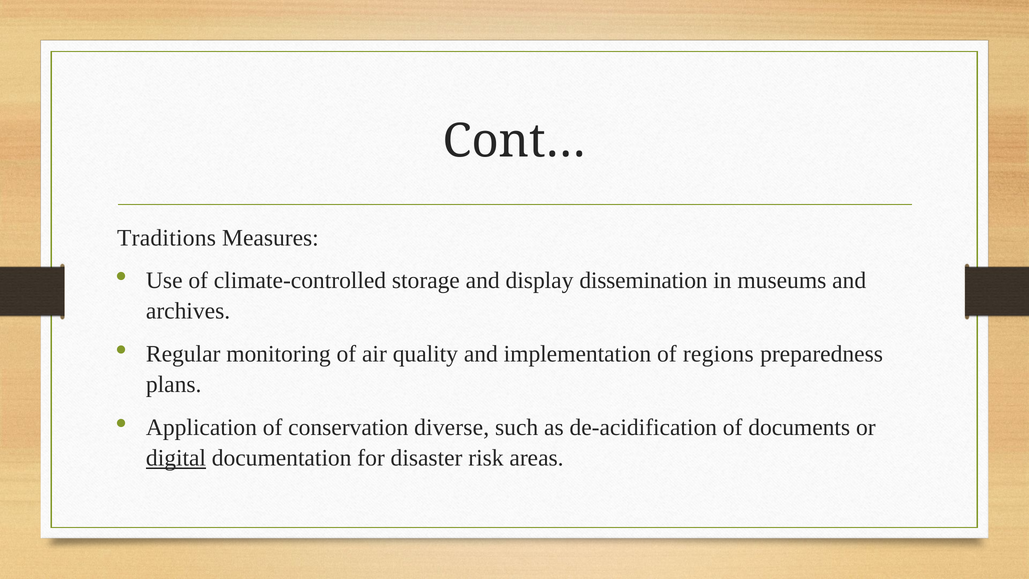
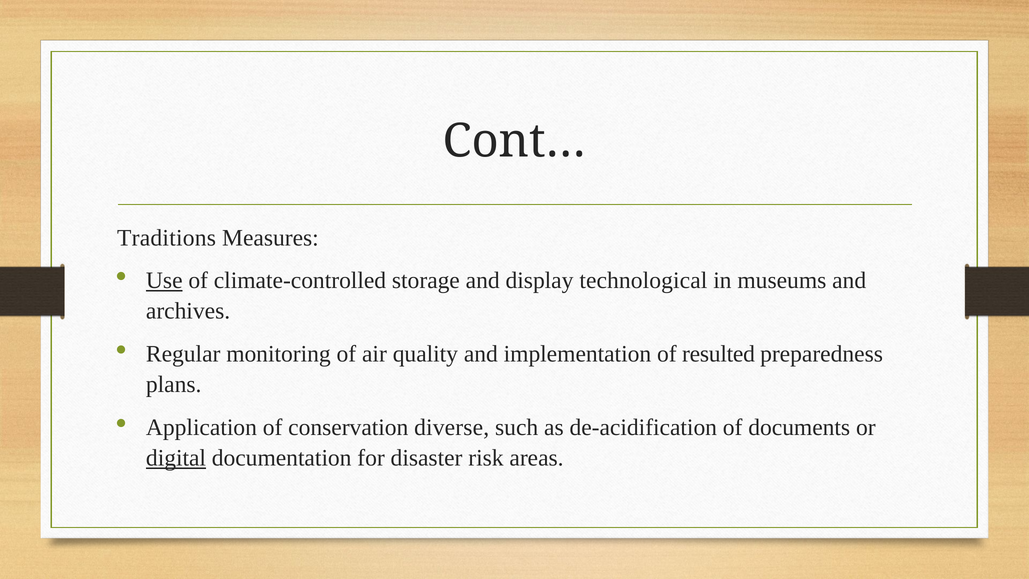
Use underline: none -> present
dissemination: dissemination -> technological
regions: regions -> resulted
